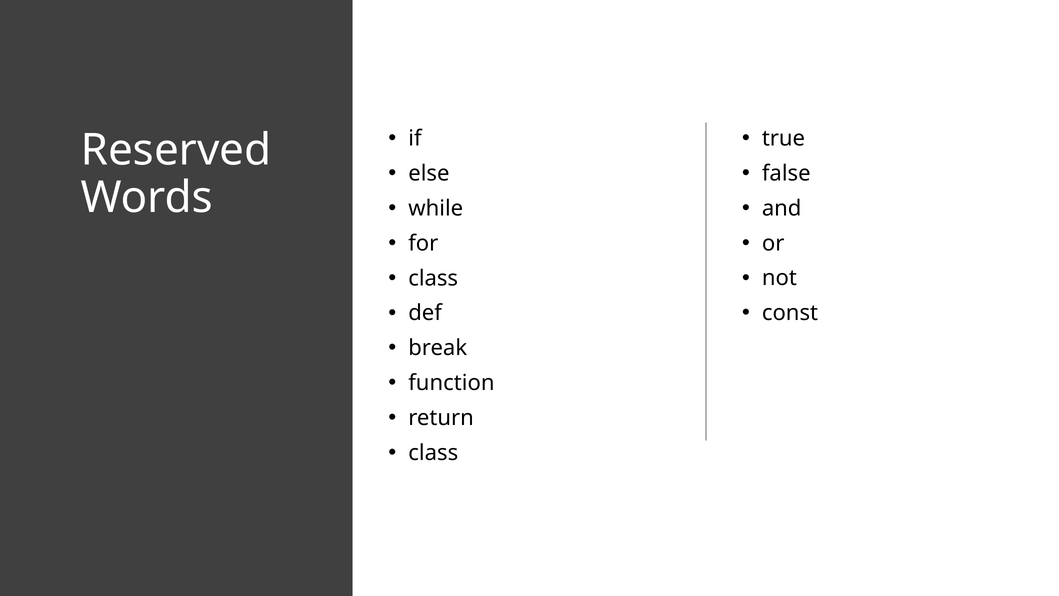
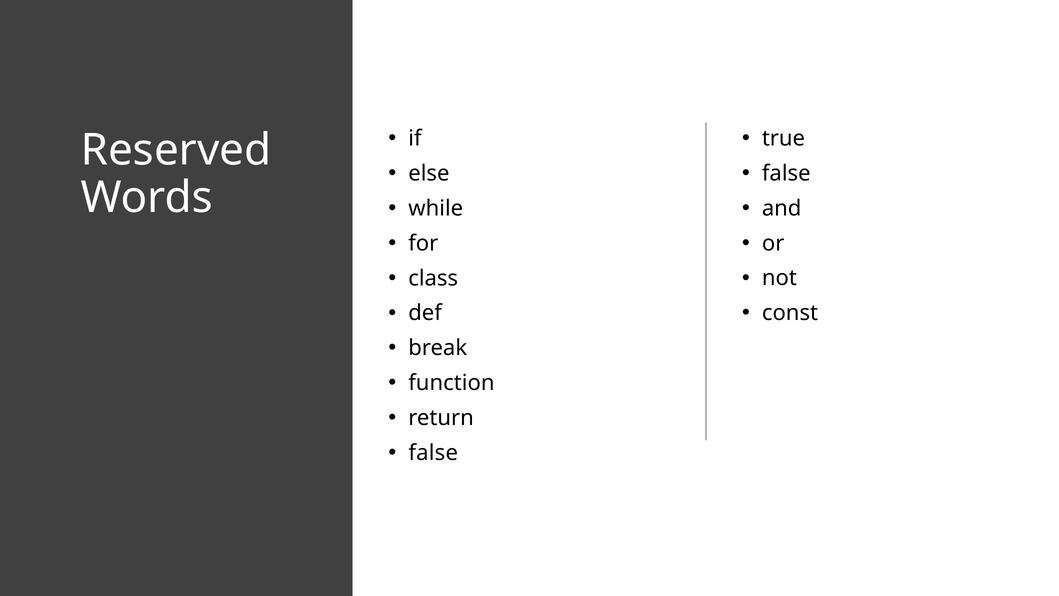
class at (433, 453): class -> false
